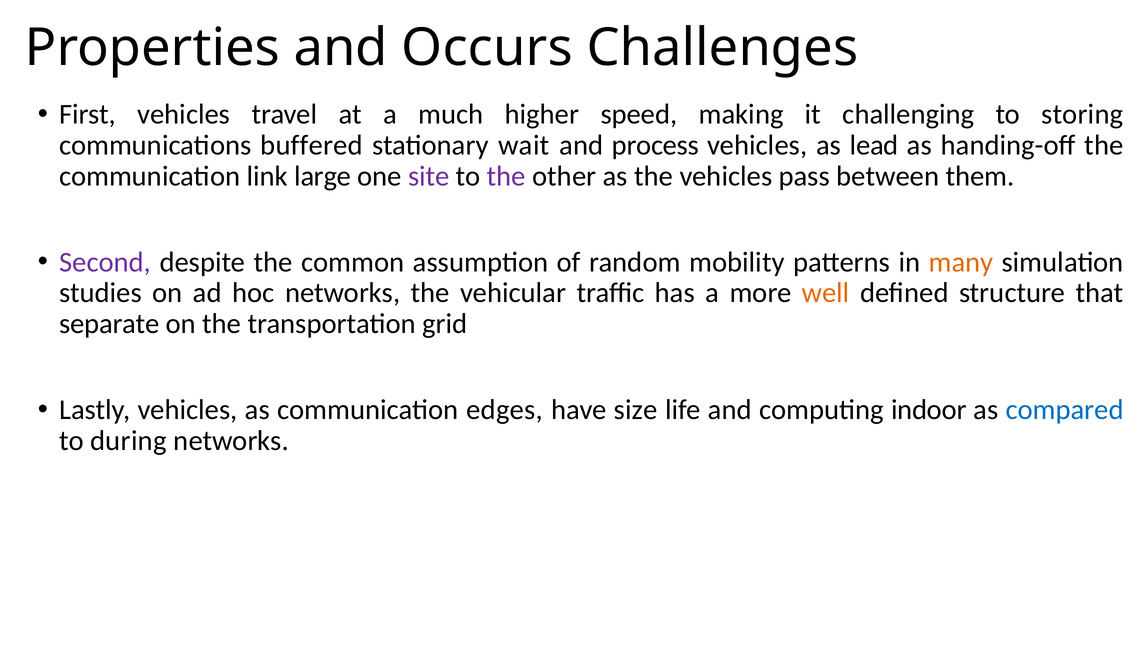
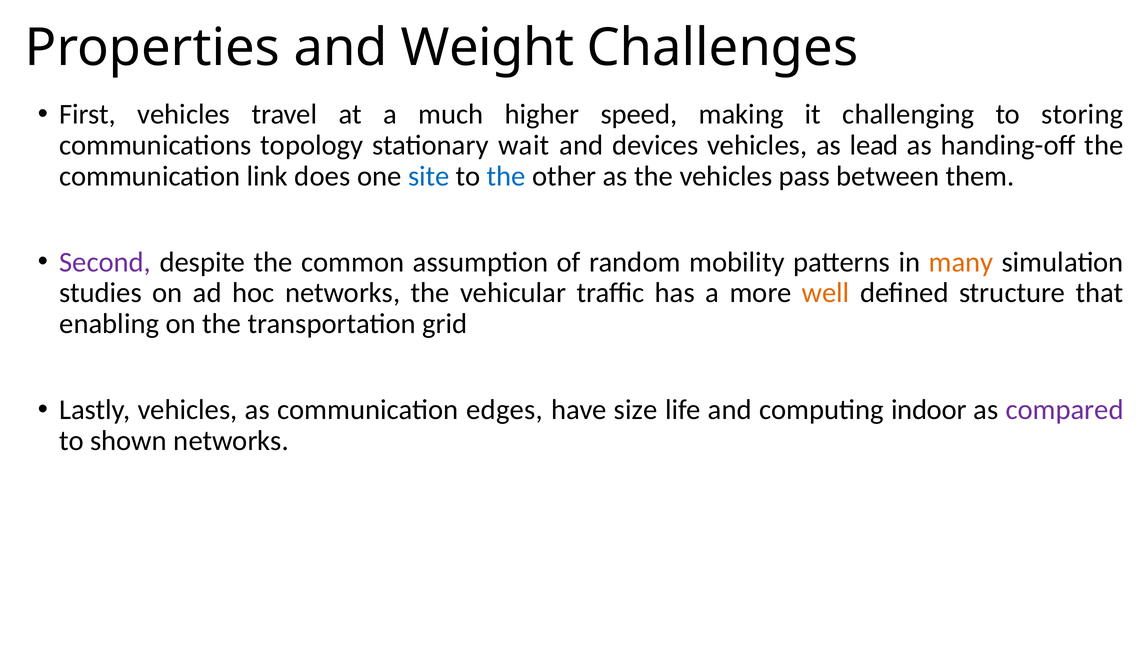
Occurs: Occurs -> Weight
buffered: buffered -> topology
process: process -> devices
large: large -> does
site colour: purple -> blue
the at (506, 176) colour: purple -> blue
separate: separate -> enabling
compared colour: blue -> purple
during: during -> shown
